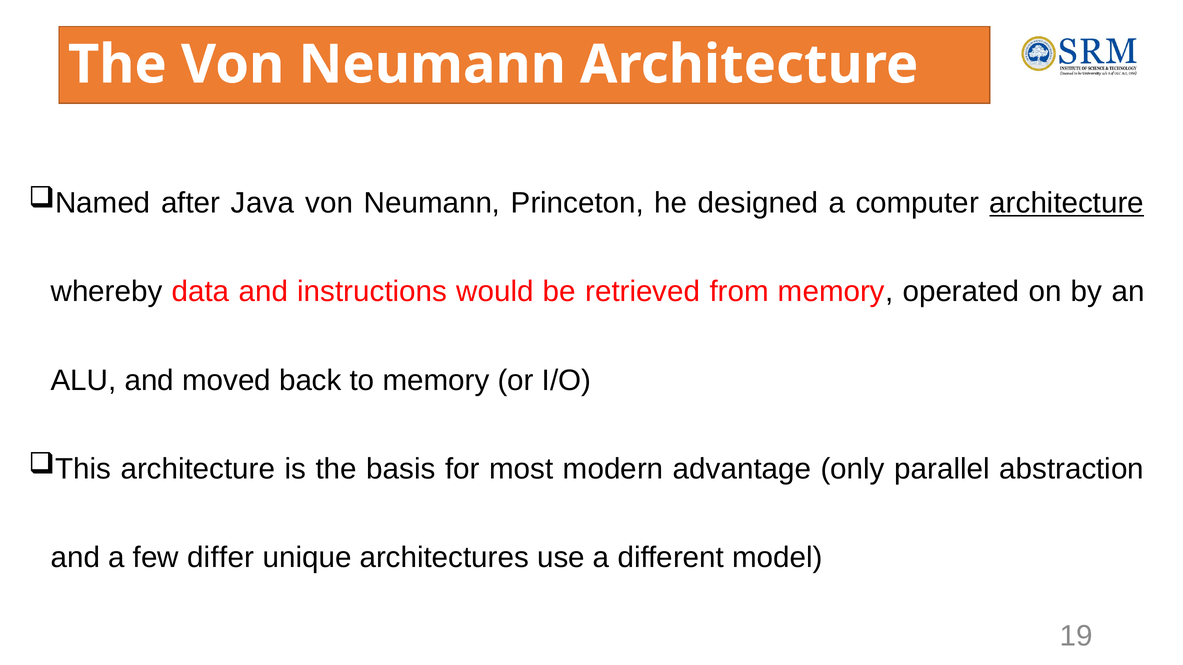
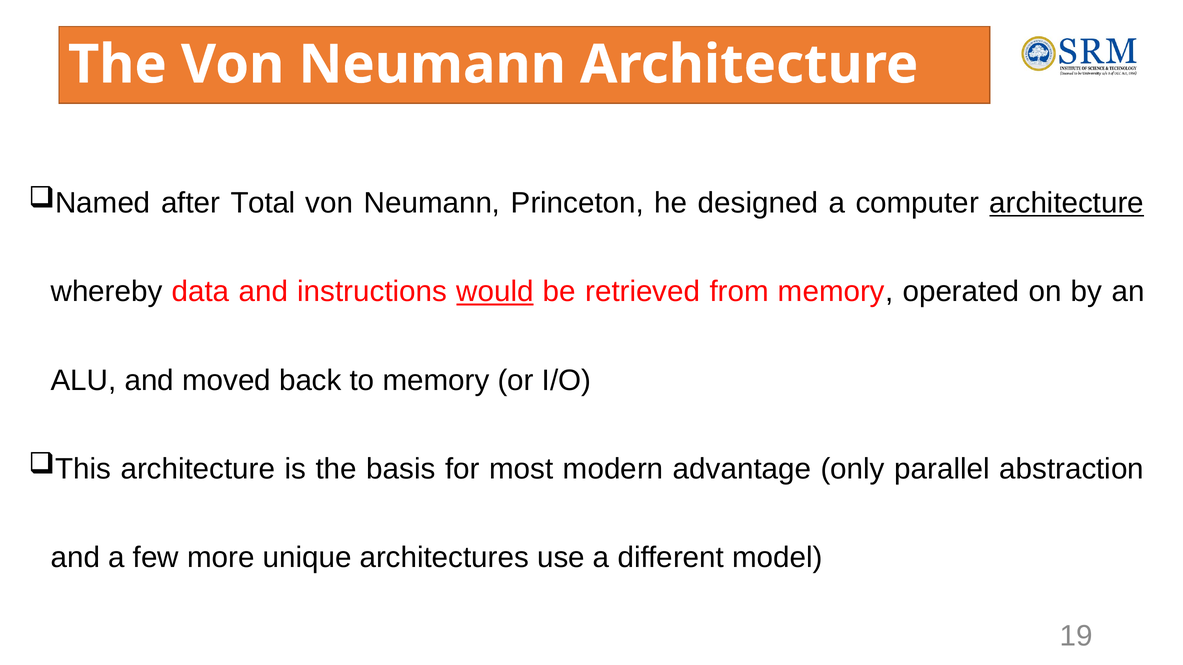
Java: Java -> Total
would underline: none -> present
differ: differ -> more
